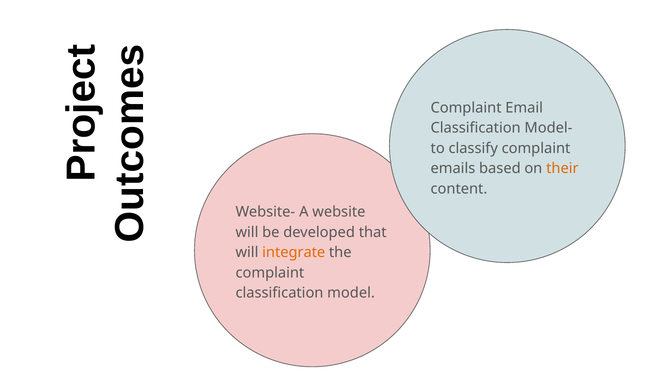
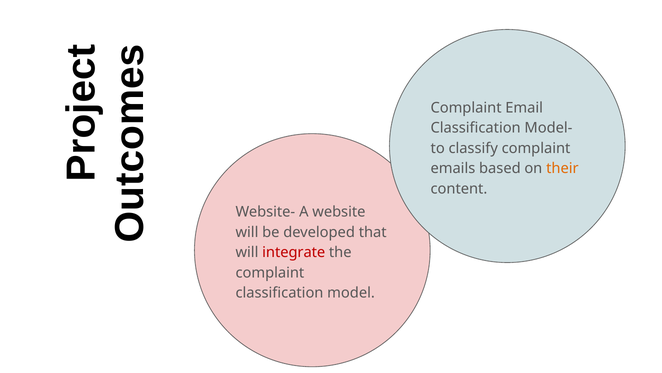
integrate colour: orange -> red
